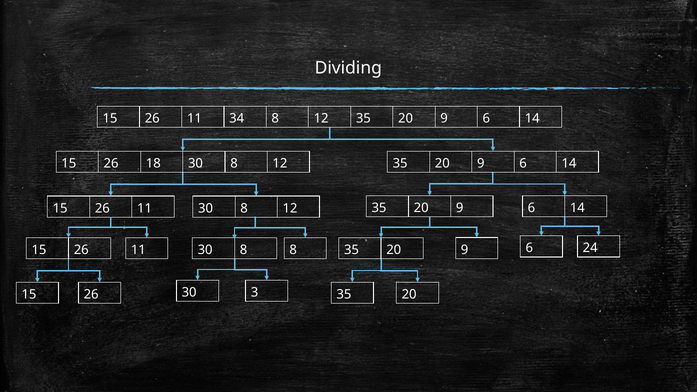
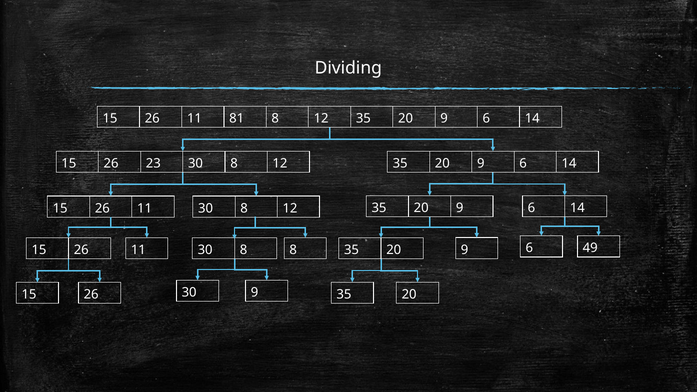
34: 34 -> 81
18: 18 -> 23
24: 24 -> 49
30 3: 3 -> 9
